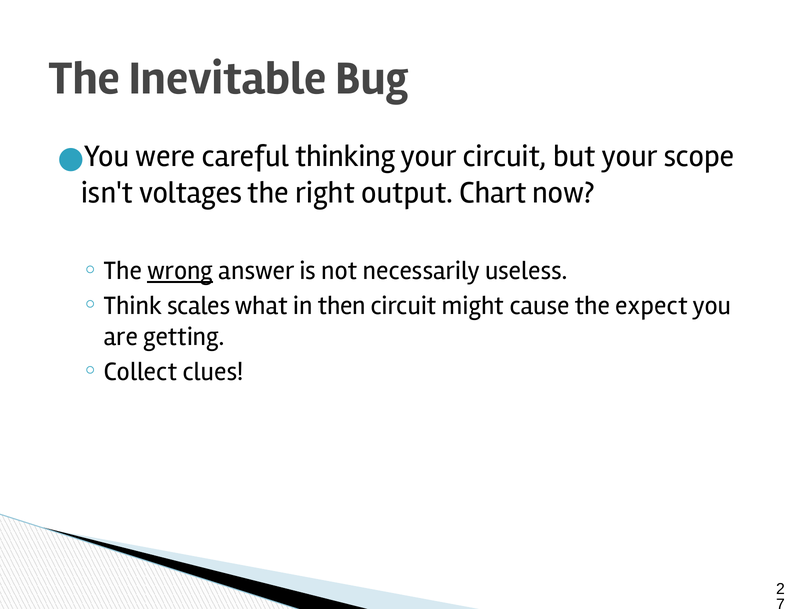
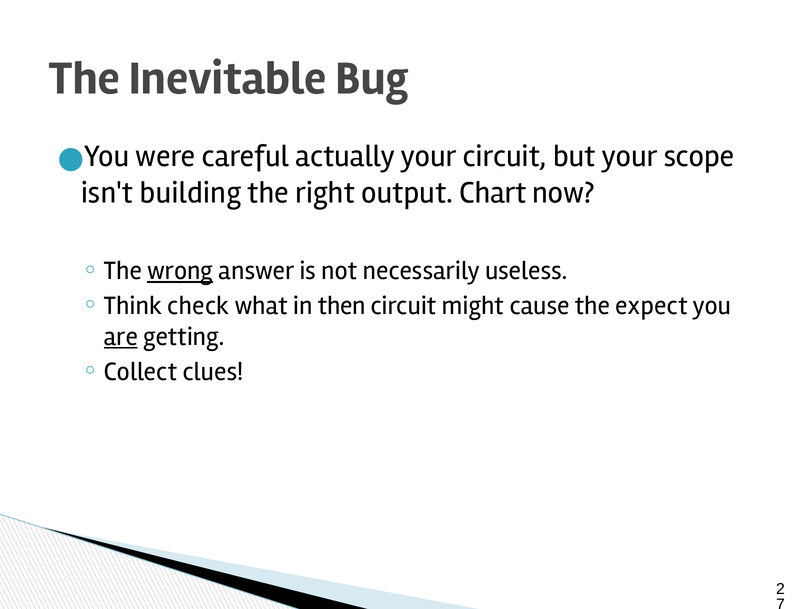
thinking: thinking -> actually
voltages: voltages -> building
scales: scales -> check
are underline: none -> present
